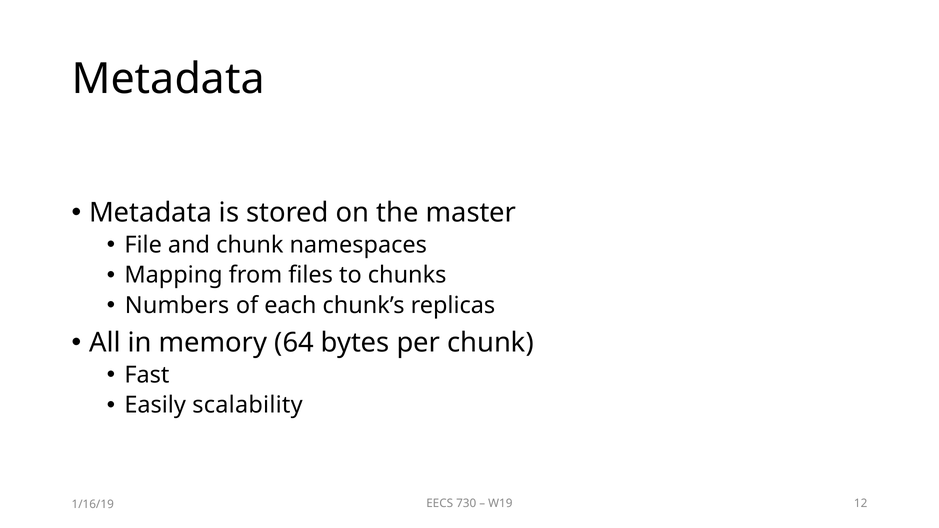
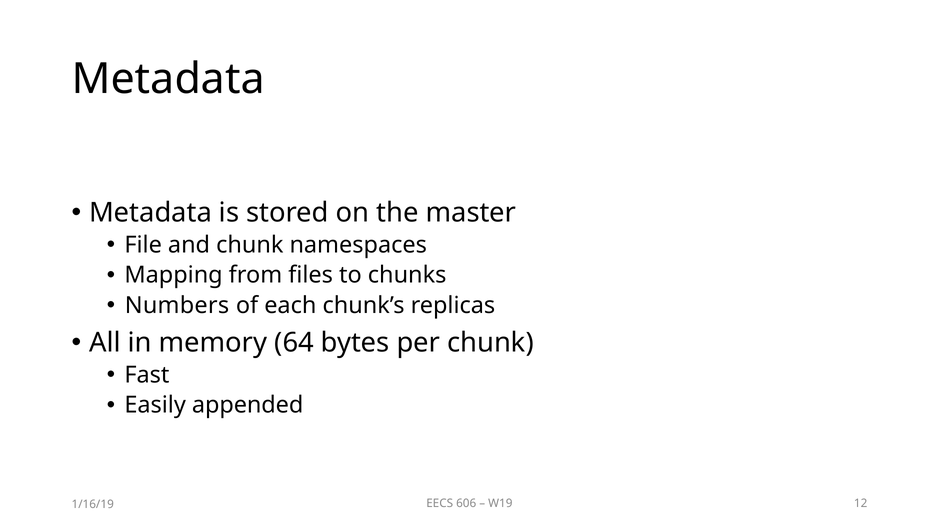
scalability: scalability -> appended
730: 730 -> 606
